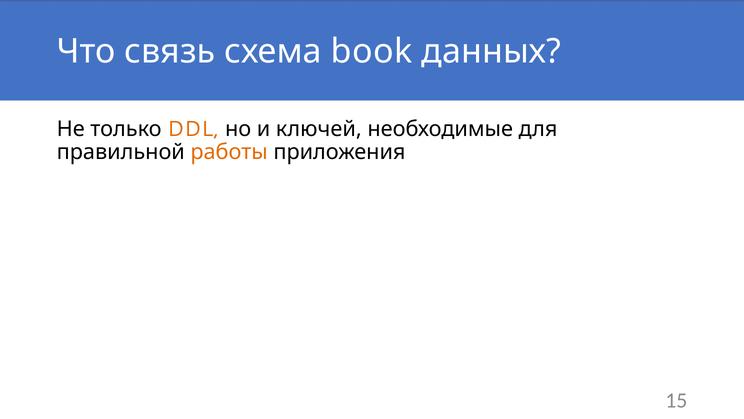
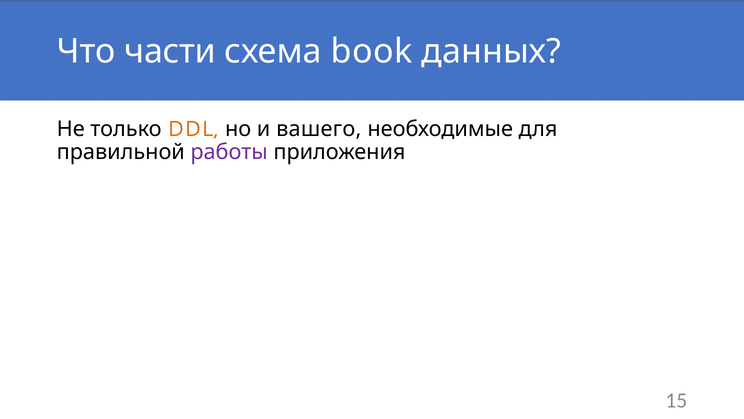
связь: связь -> части
ключей: ключей -> вашего
работы colour: orange -> purple
